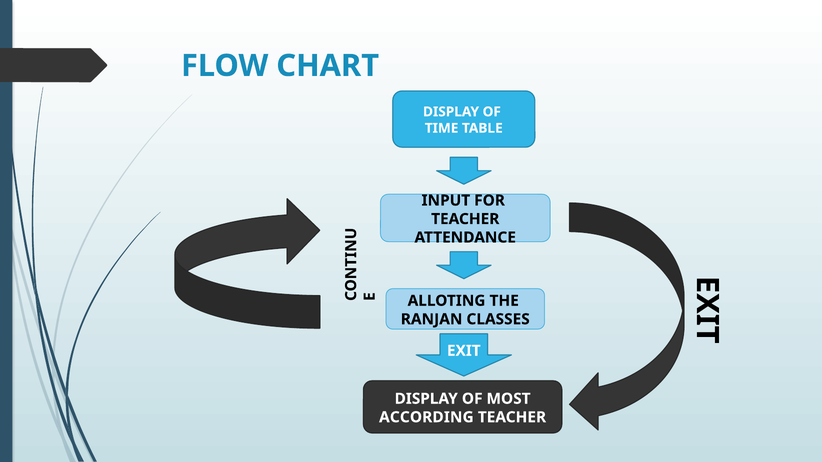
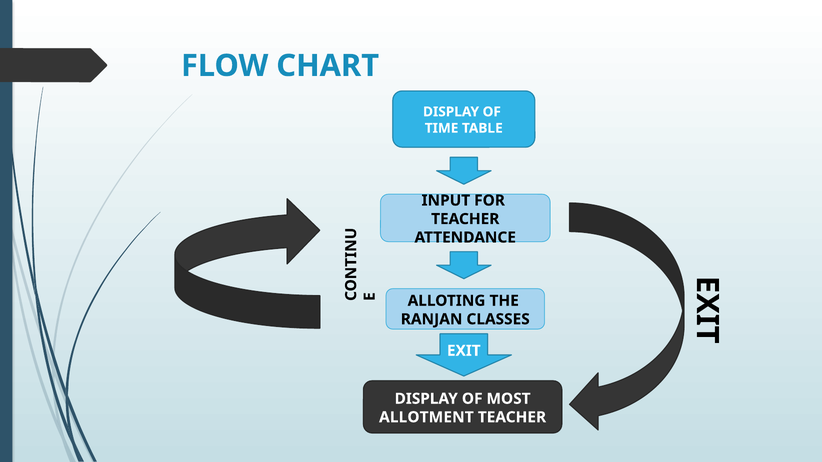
ACCORDING: ACCORDING -> ALLOTMENT
